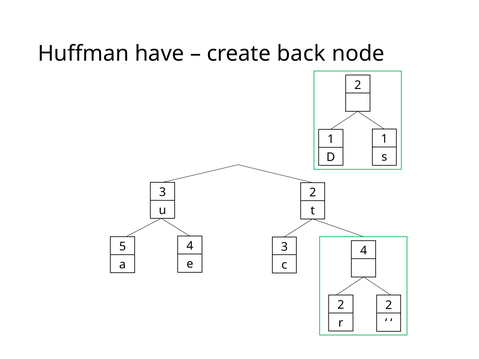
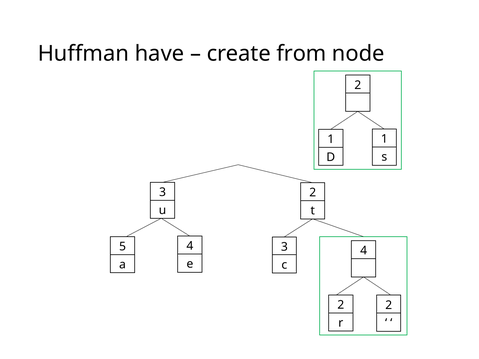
back: back -> from
